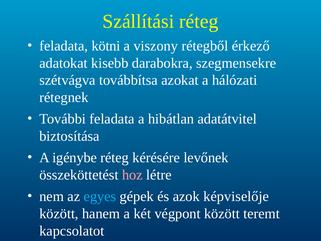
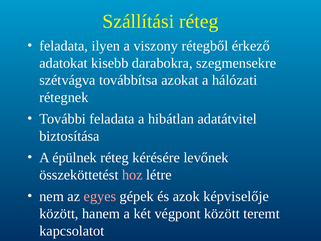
kötni: kötni -> ilyen
igénybe: igénybe -> épülnek
egyes colour: light blue -> pink
